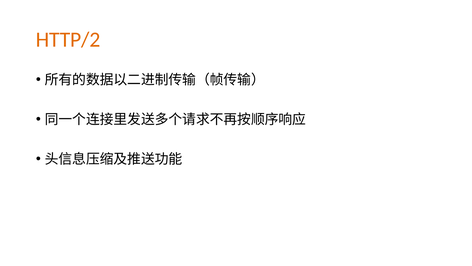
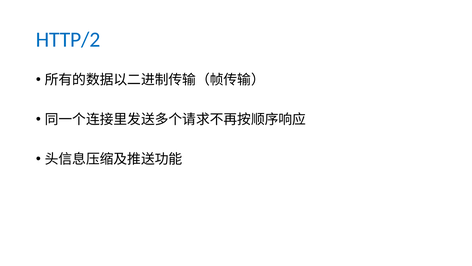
HTTP/2 colour: orange -> blue
